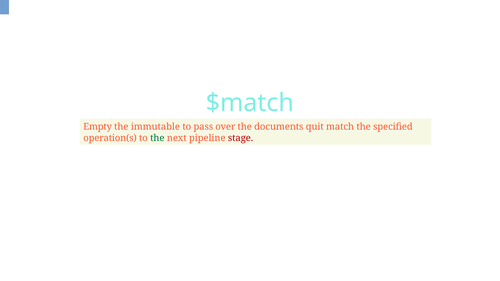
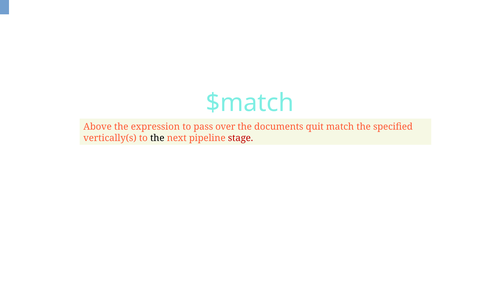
Empty: Empty -> Above
immutable: immutable -> expression
operation(s: operation(s -> vertically(s
the at (157, 138) colour: green -> black
